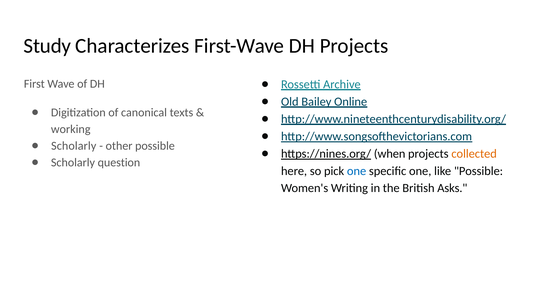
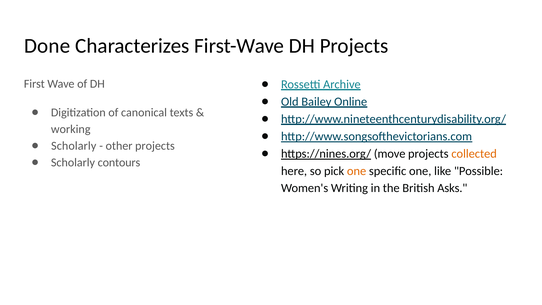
Study: Study -> Done
other possible: possible -> projects
when: when -> move
question: question -> contours
one at (357, 171) colour: blue -> orange
